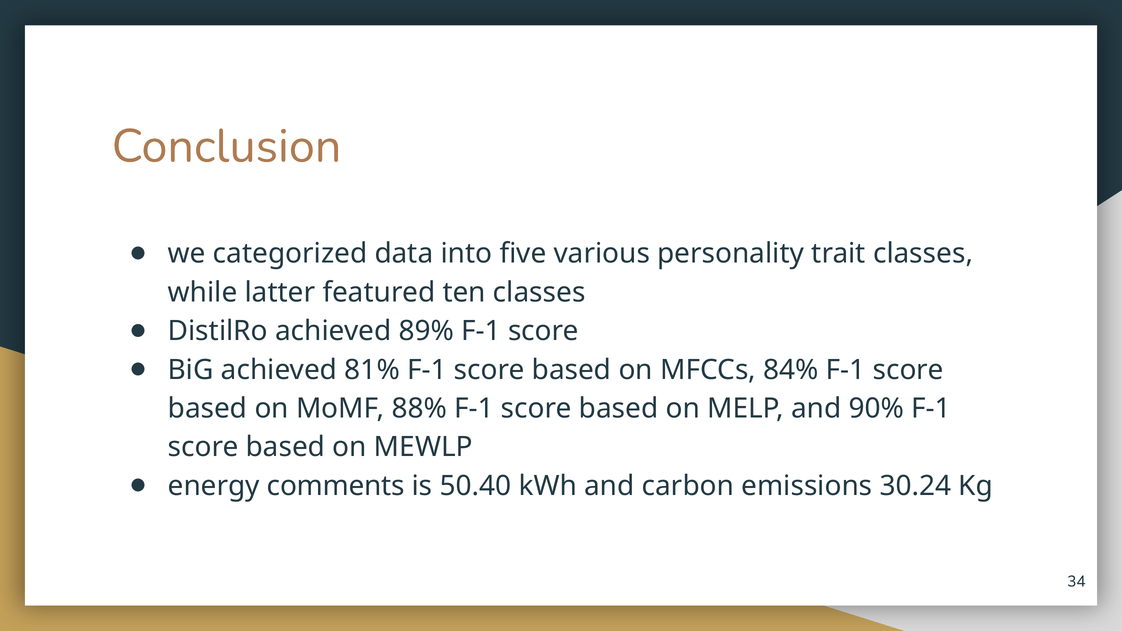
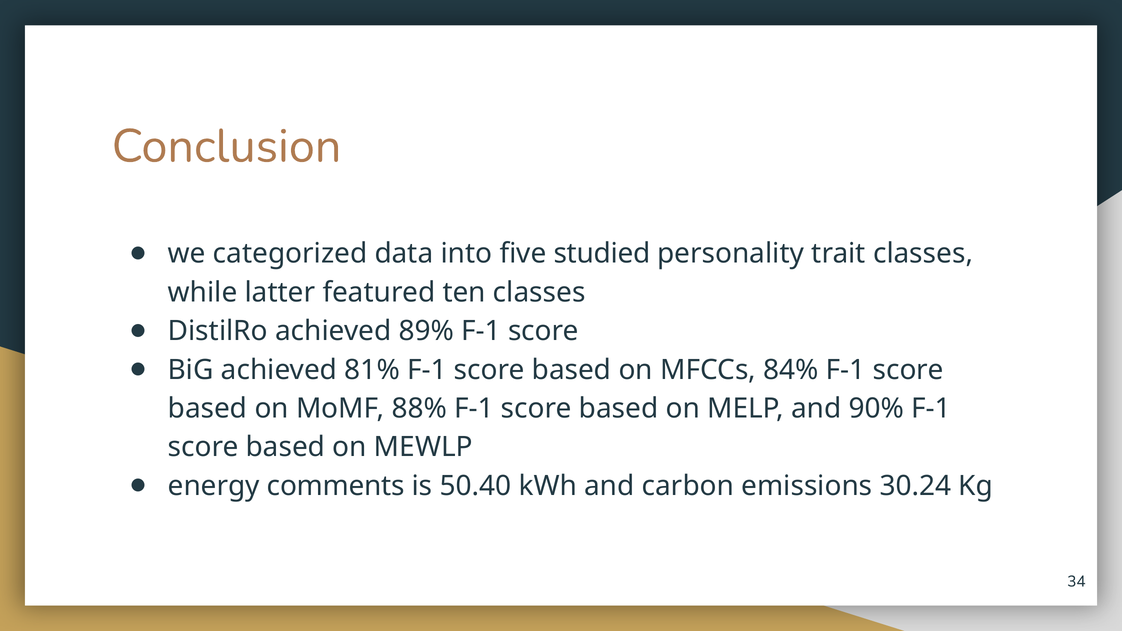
various: various -> studied
